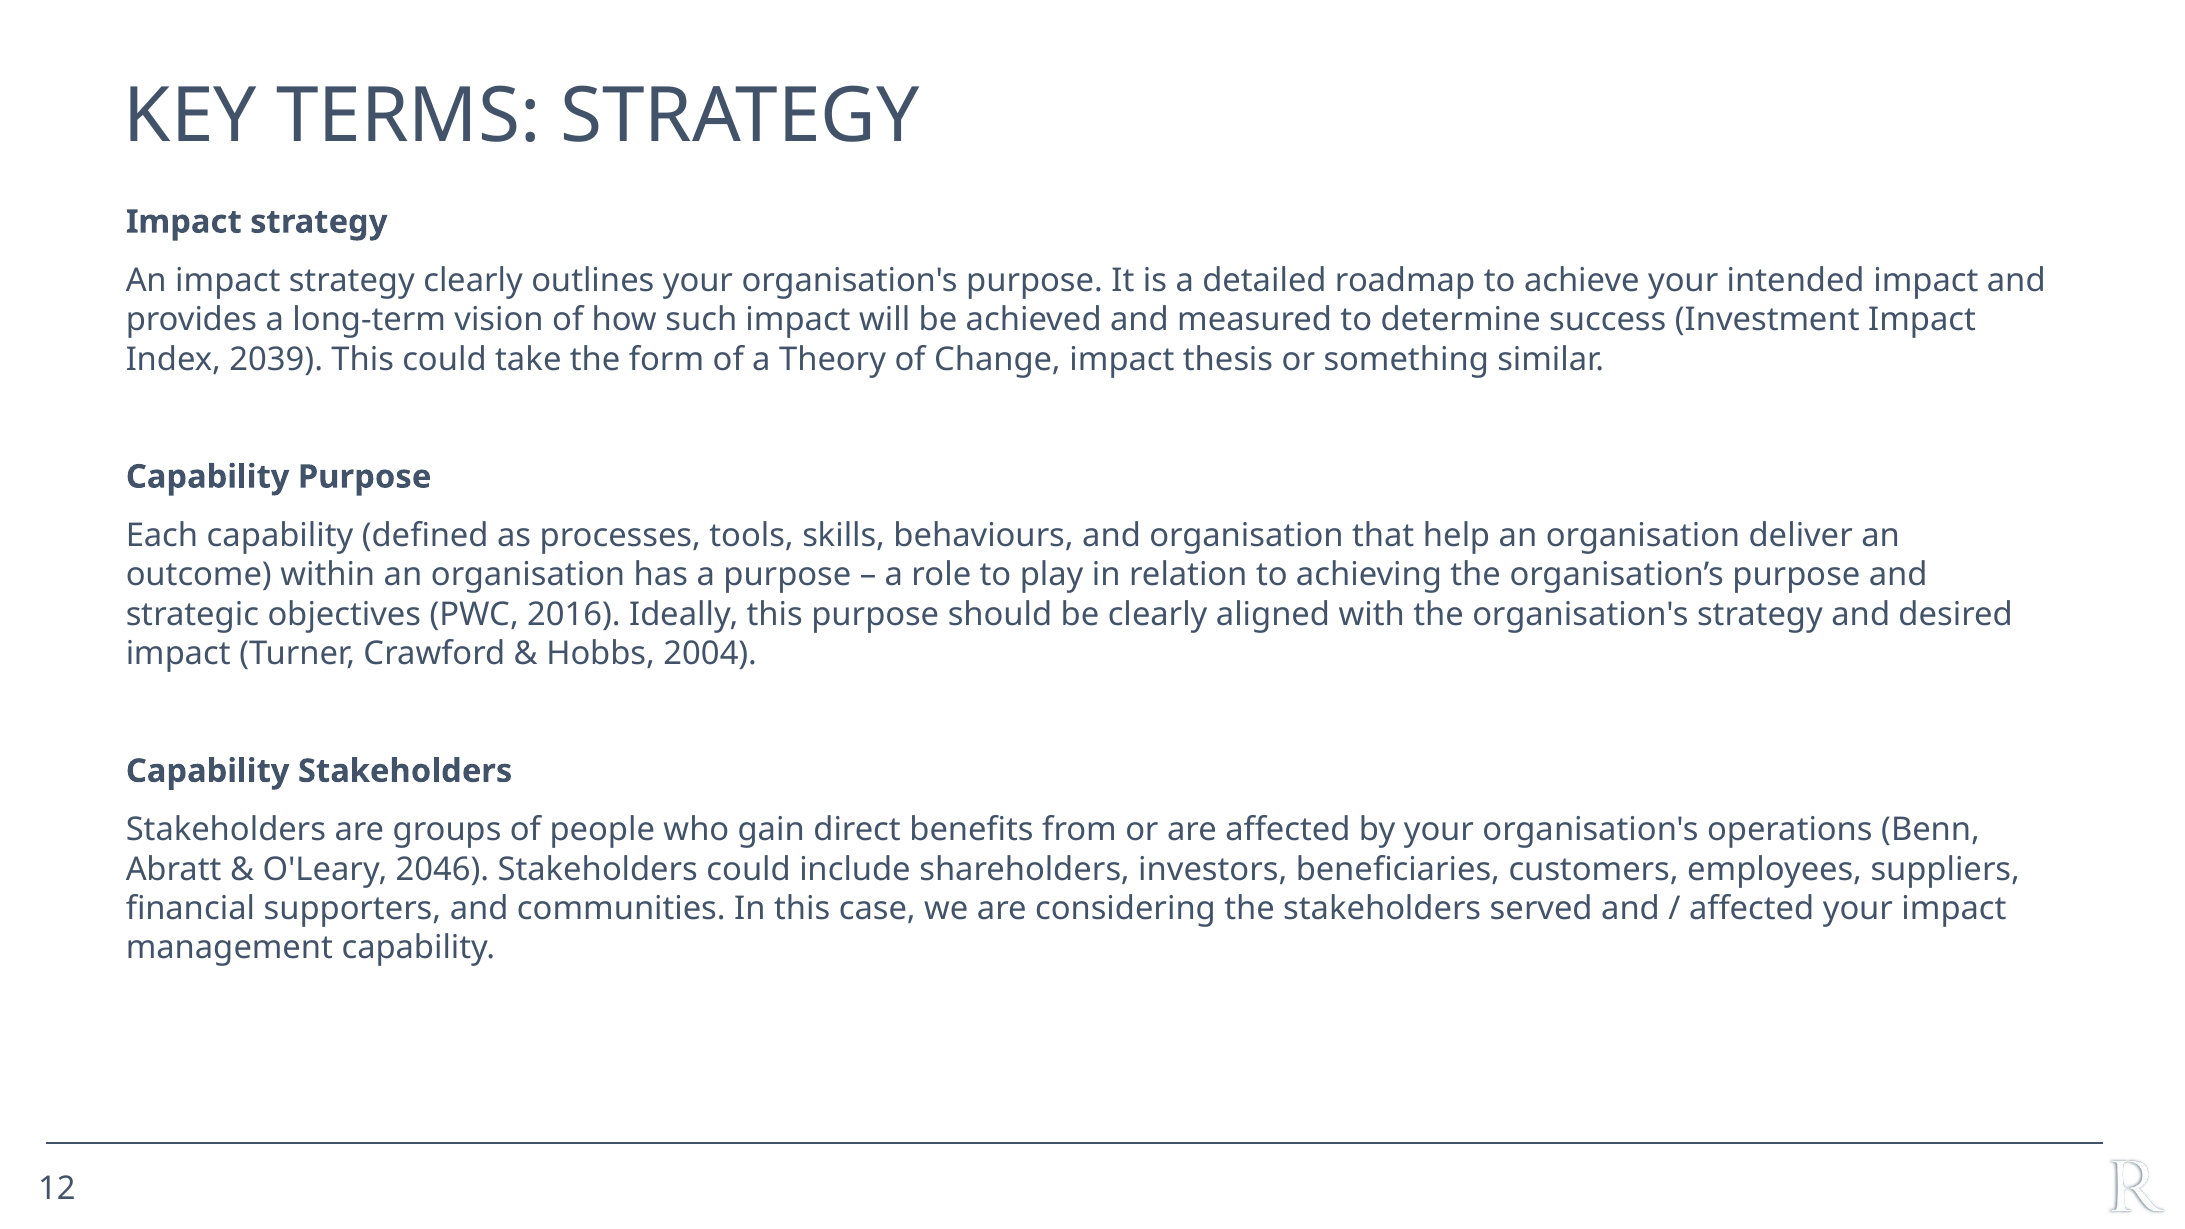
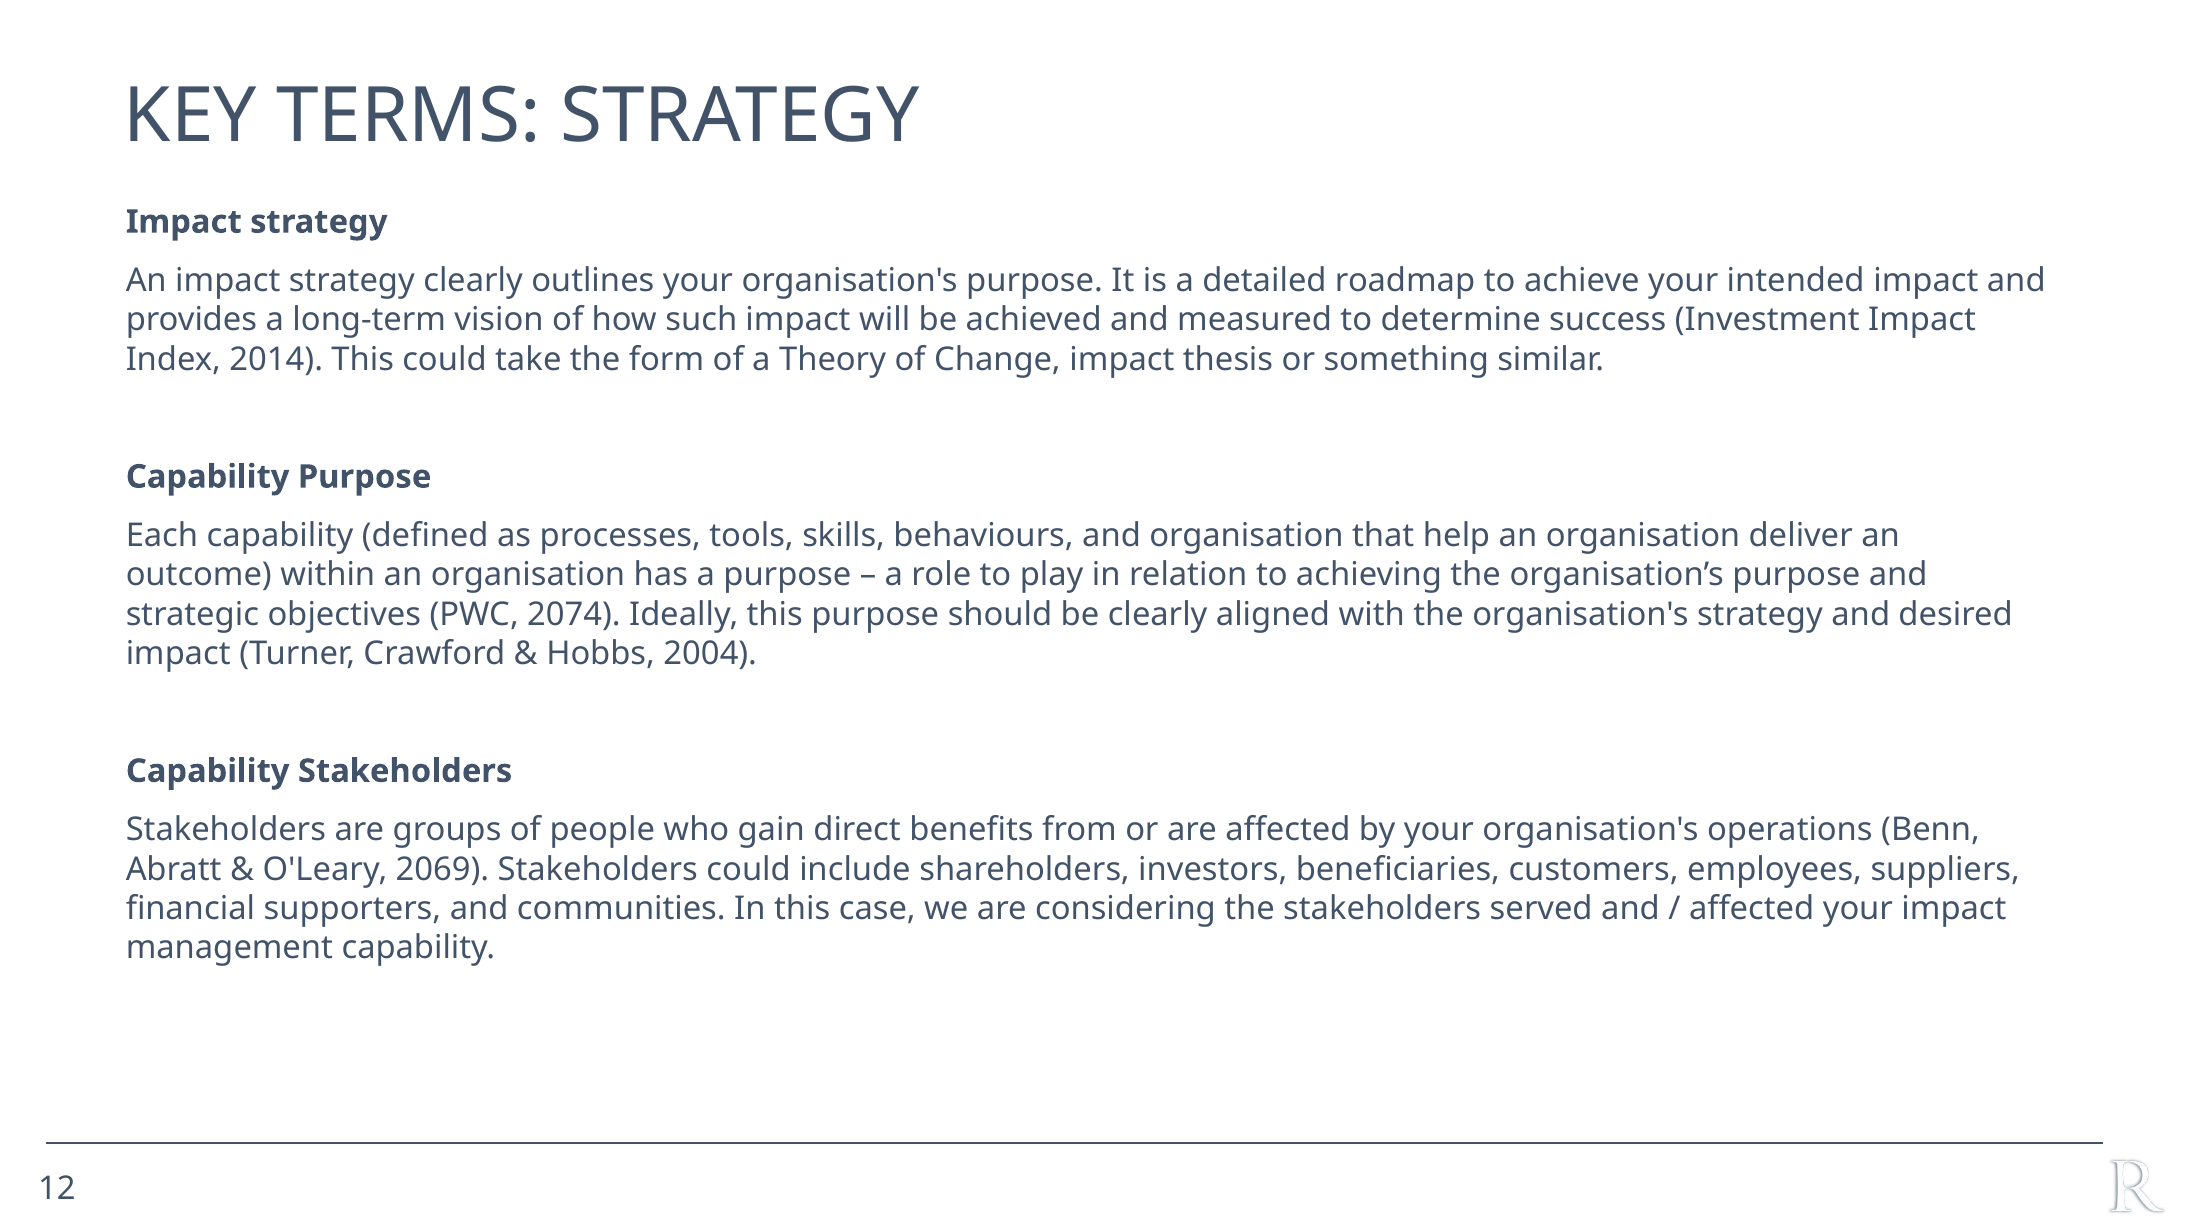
2039: 2039 -> 2014
2016: 2016 -> 2074
2046: 2046 -> 2069
